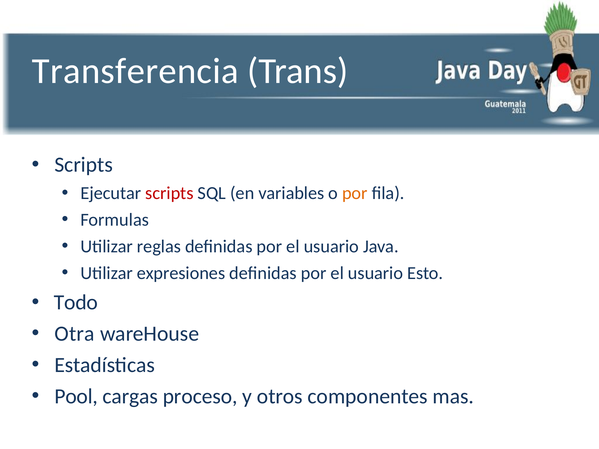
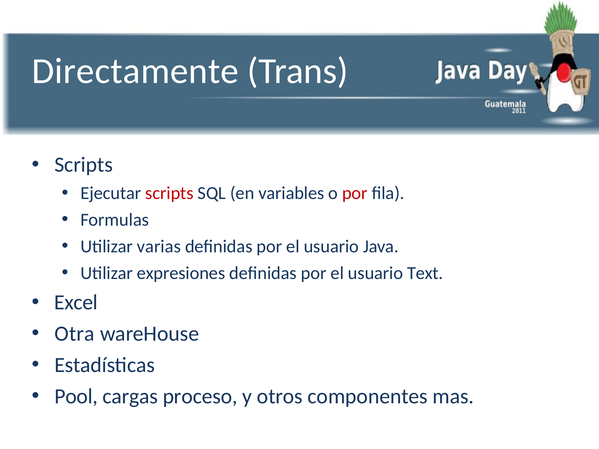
Transferencia: Transferencia -> Directamente
por at (355, 193) colour: orange -> red
reglas: reglas -> varias
Esto: Esto -> Text
Todo: Todo -> Excel
